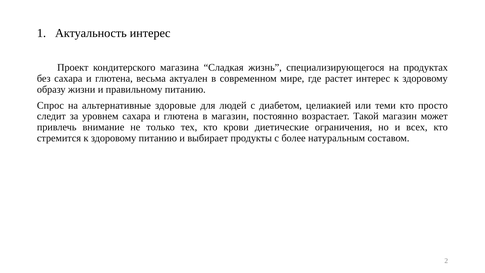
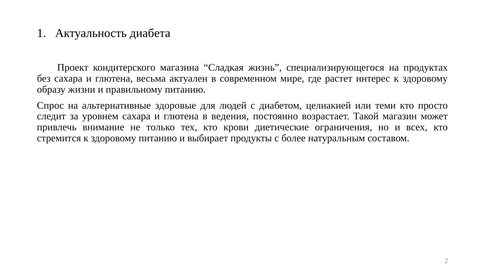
Актуальность интерес: интерес -> диабета
в магазин: магазин -> ведения
